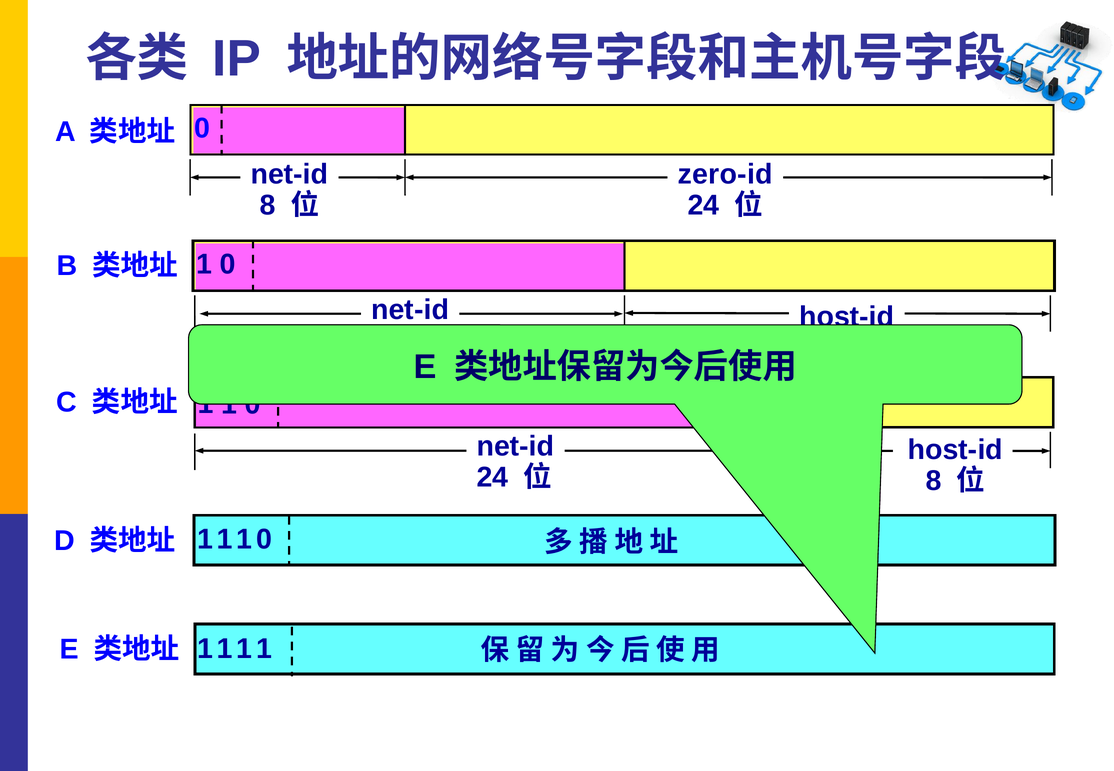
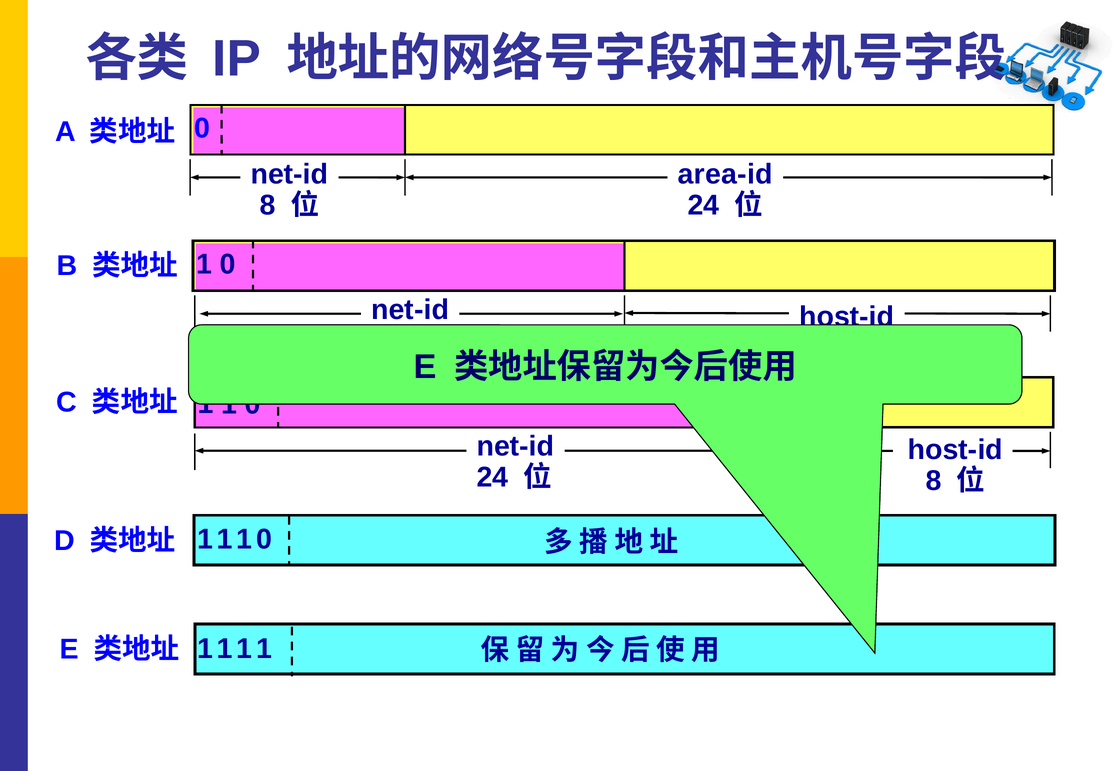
zero-id: zero-id -> area-id
